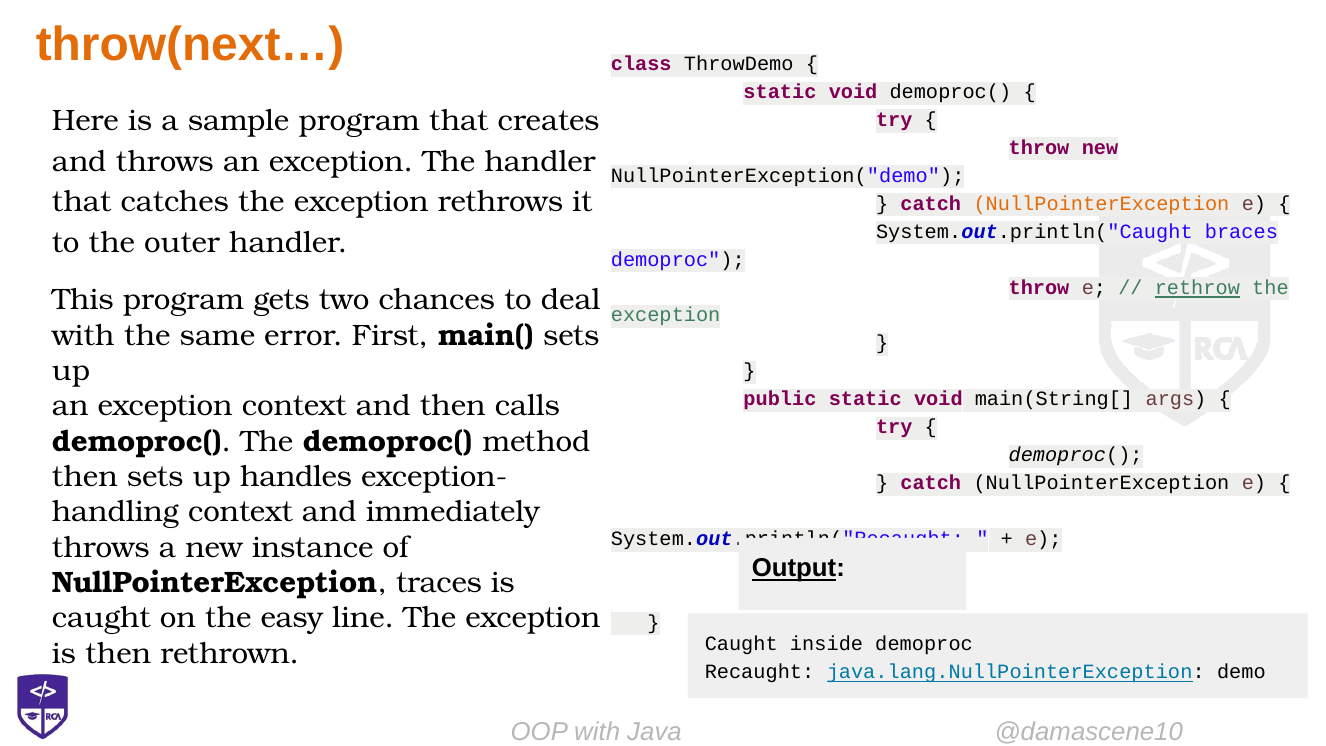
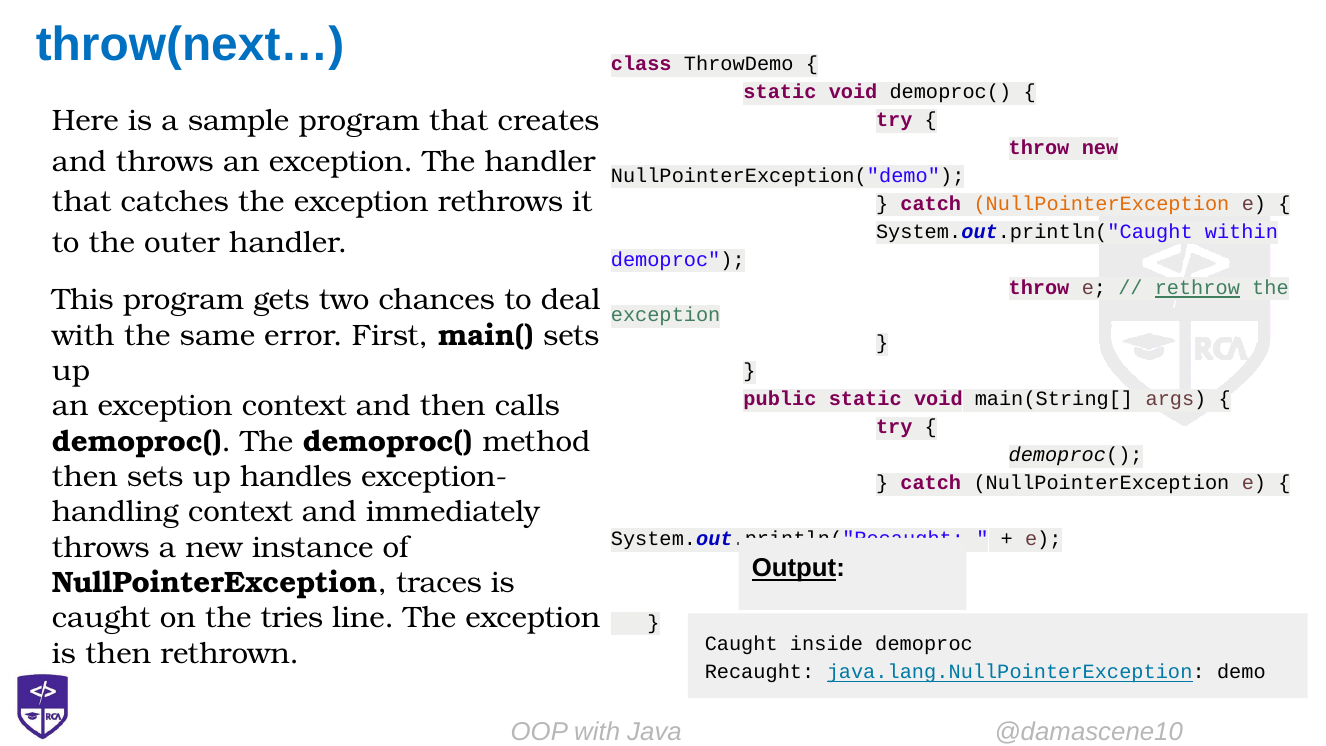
throw(next… colour: orange -> blue
braces: braces -> within
easy: easy -> tries
